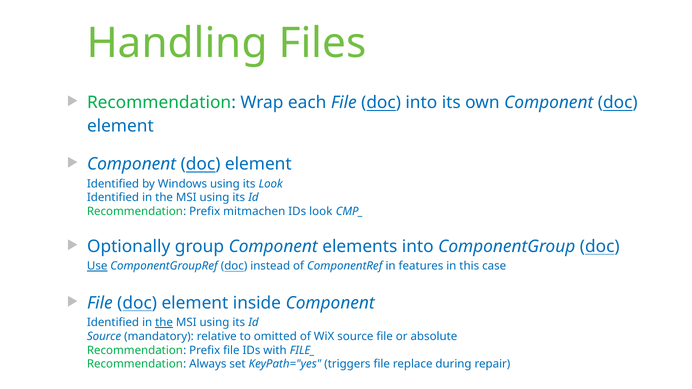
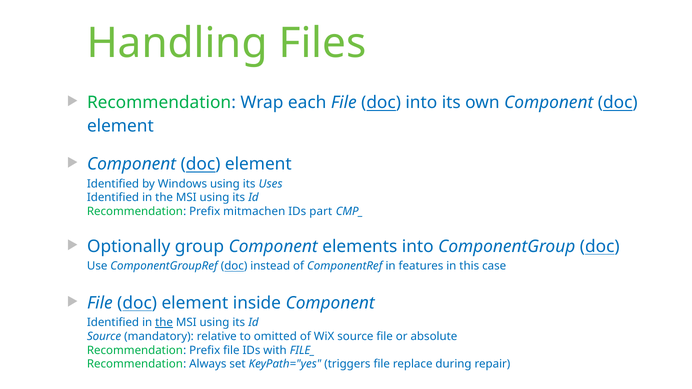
its Look: Look -> Uses
IDs look: look -> part
Use underline: present -> none
